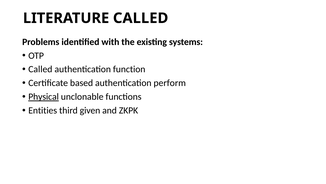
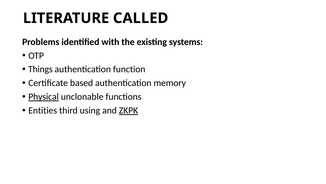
Called at (40, 69): Called -> Things
perform: perform -> memory
given: given -> using
ZKPK underline: none -> present
